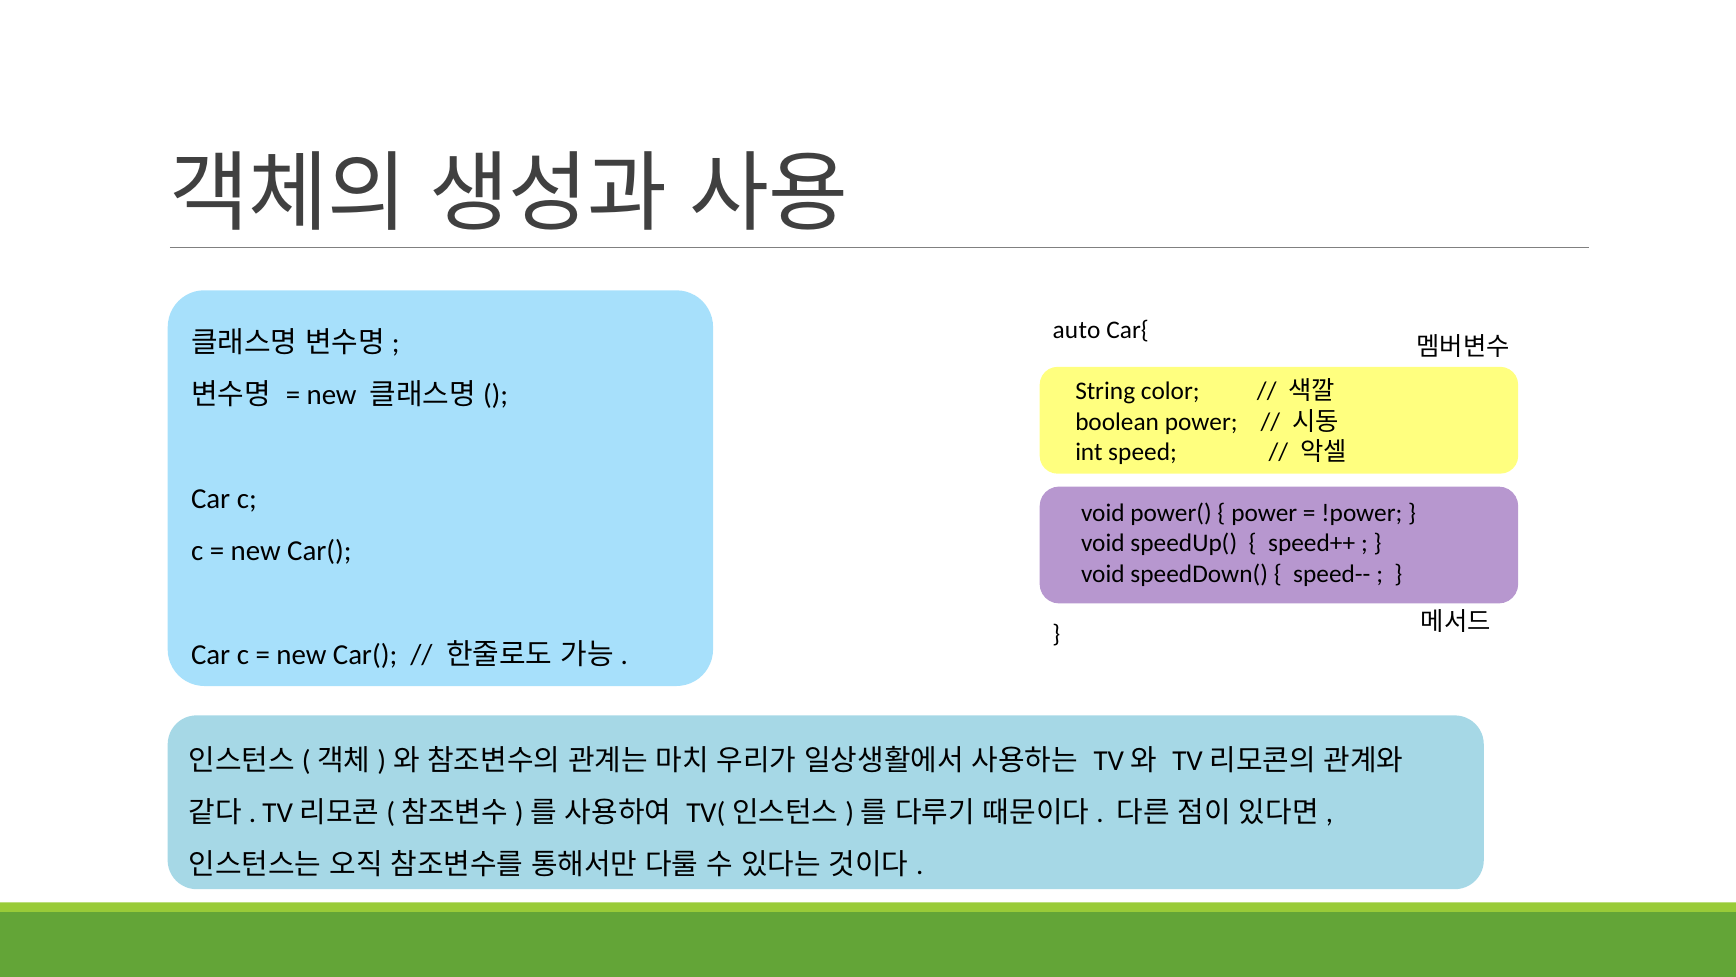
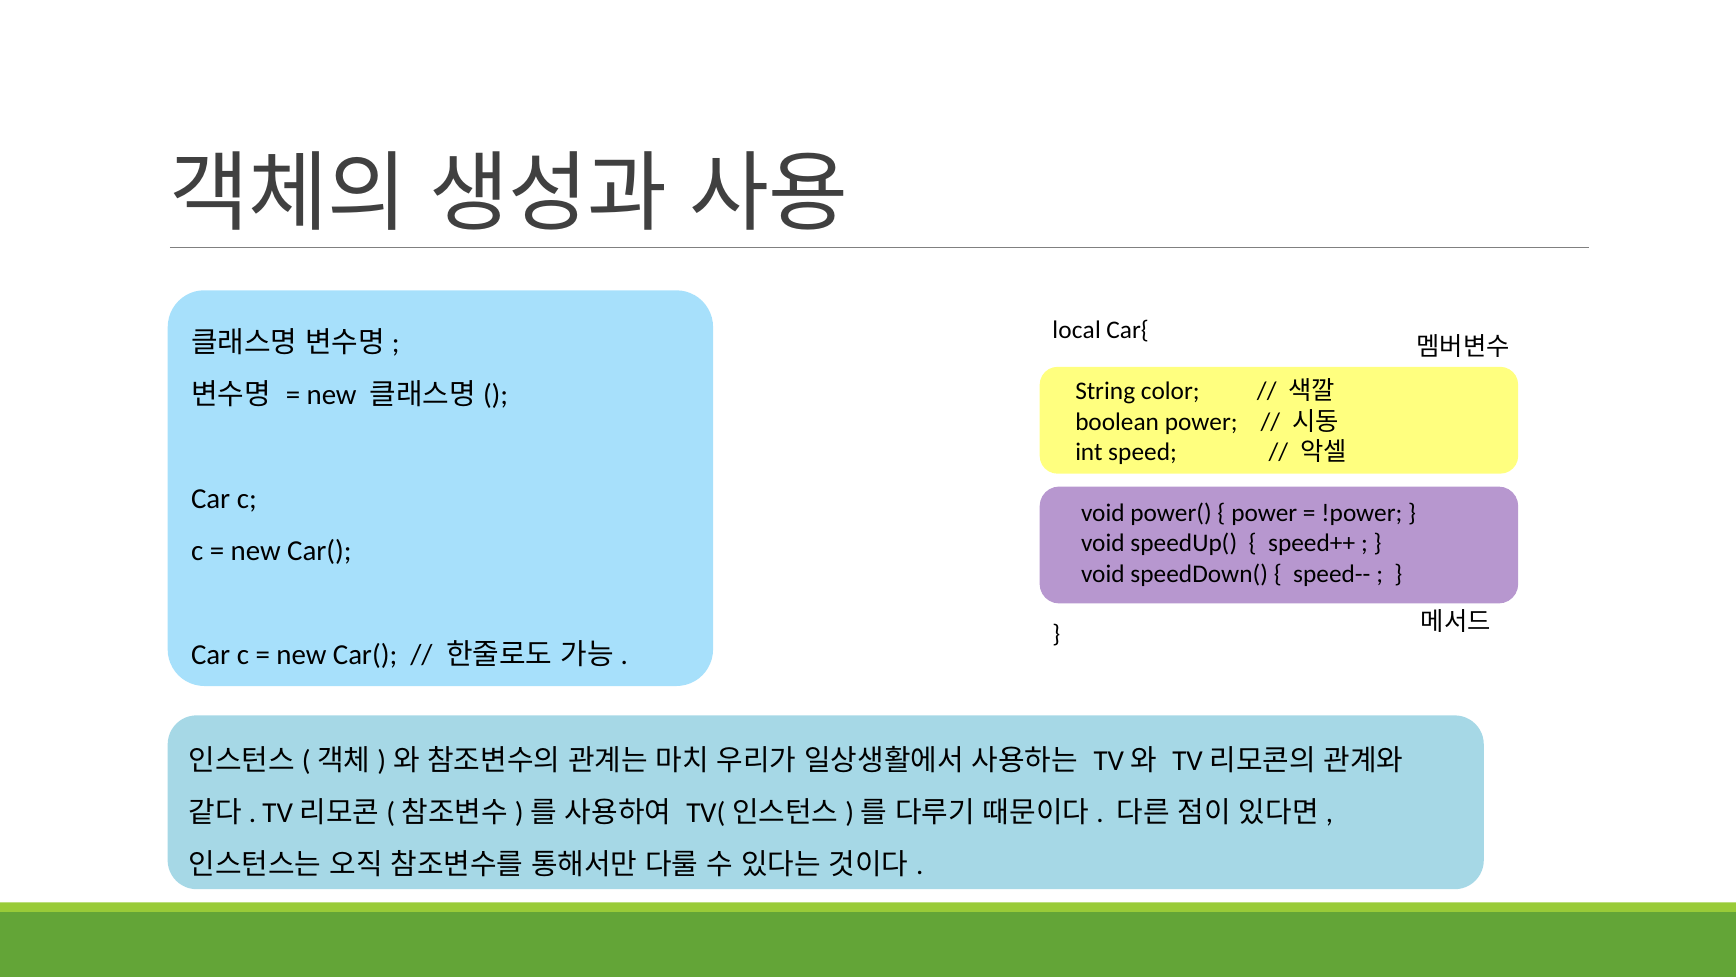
auto: auto -> local
